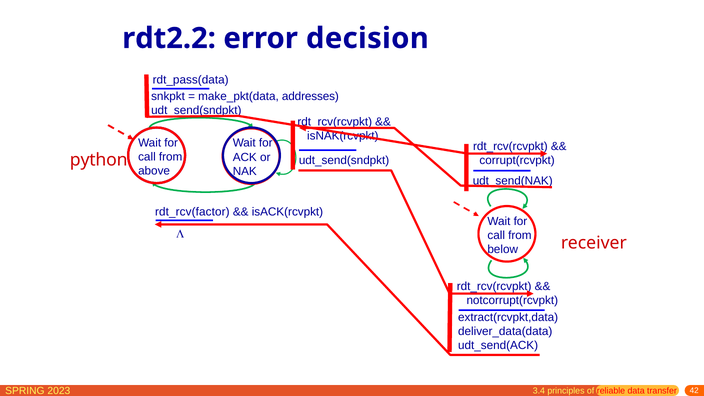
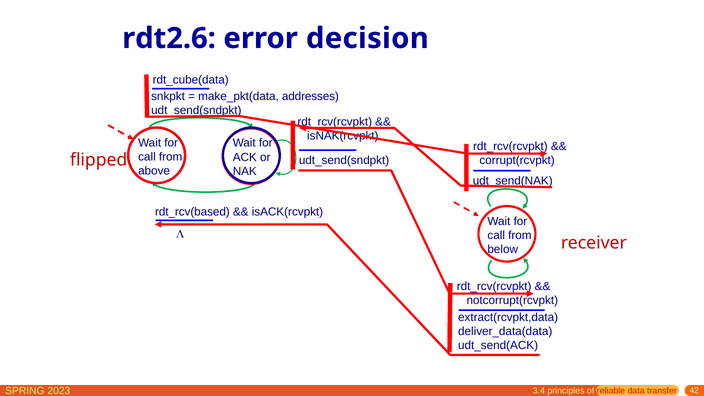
rdt2.2: rdt2.2 -> rdt2.6
rdt_pass(data: rdt_pass(data -> rdt_cube(data
python: python -> flipped
rdt_rcv(factor: rdt_rcv(factor -> rdt_rcv(based
